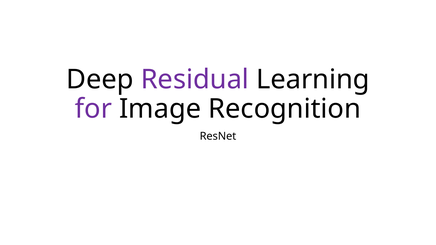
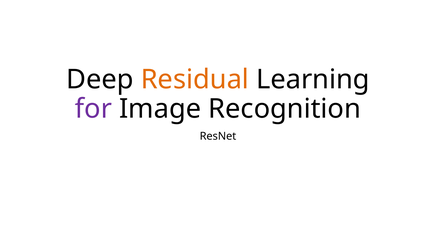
Residual colour: purple -> orange
